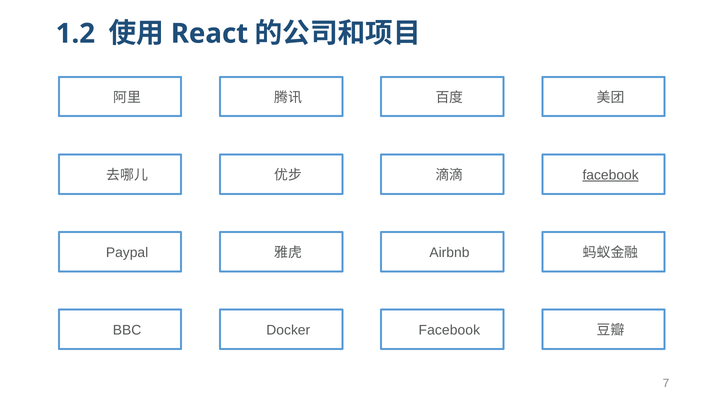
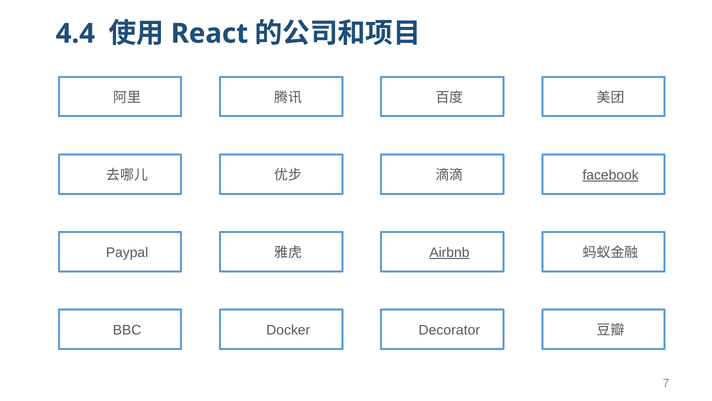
1.2: 1.2 -> 4.4
Airbnb underline: none -> present
Docker Facebook: Facebook -> Decorator
